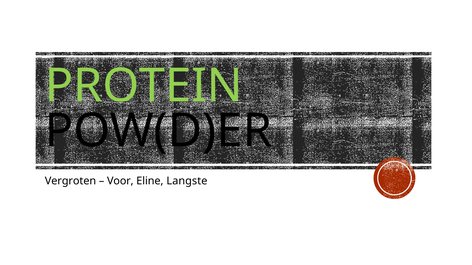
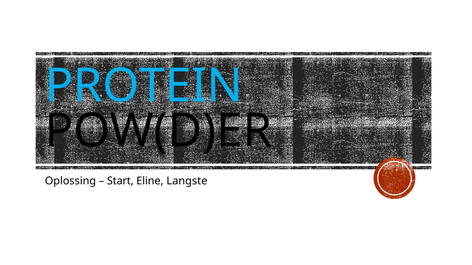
PROTEIN colour: light green -> light blue
Vergroten: Vergroten -> Oplossing
Voor: Voor -> Start
